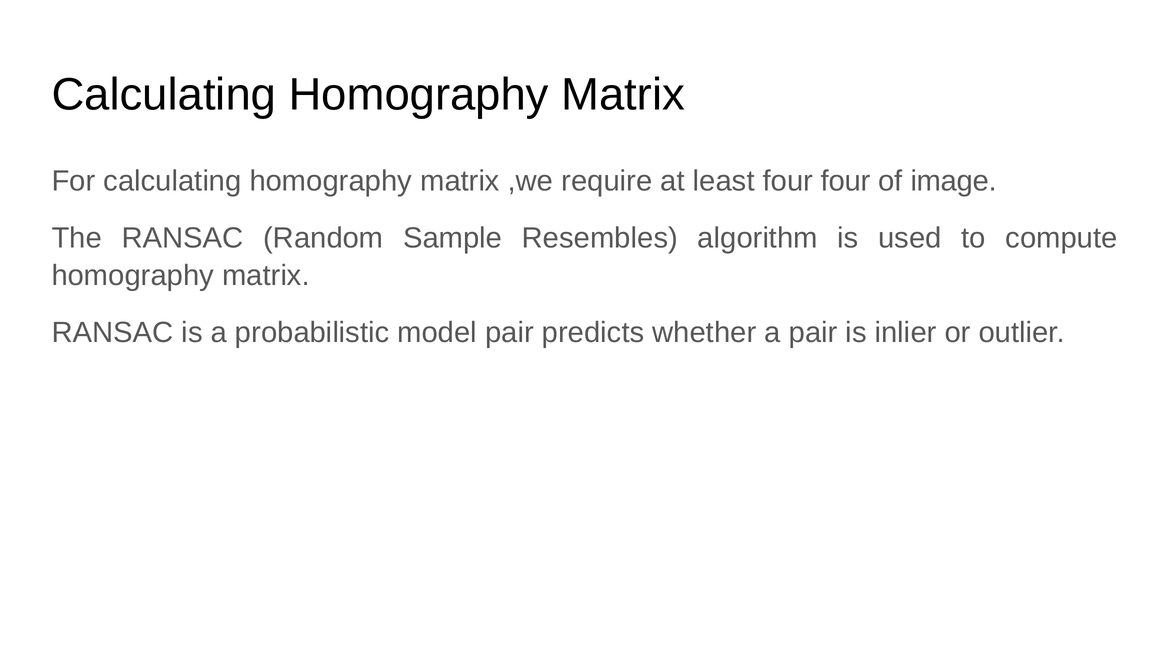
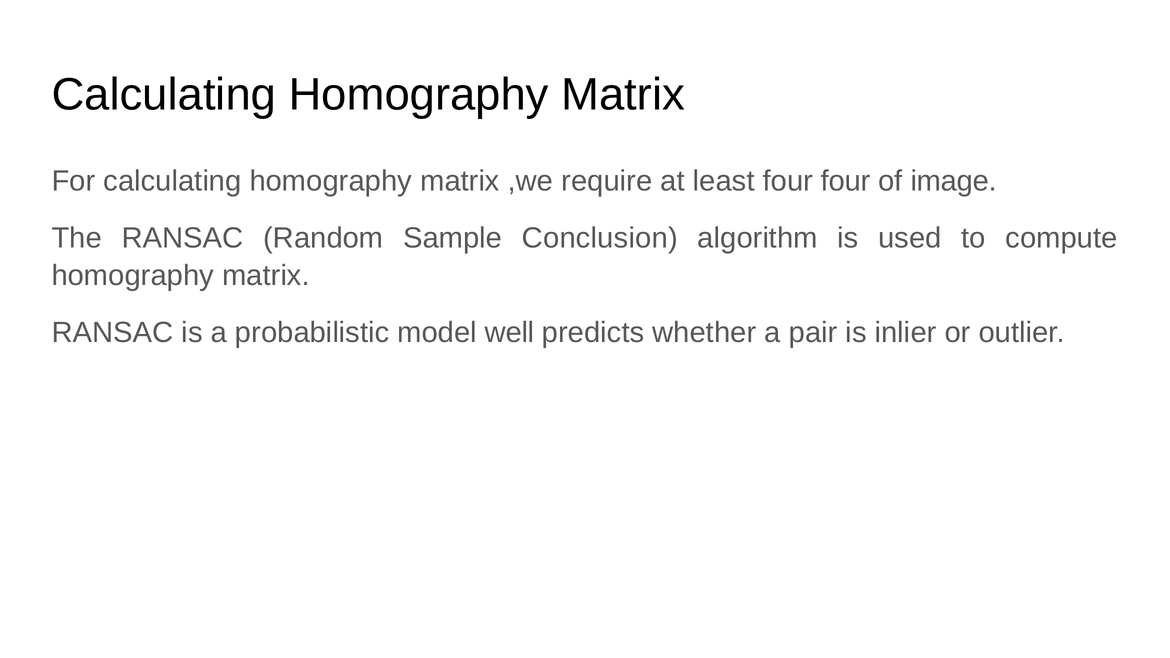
Resembles: Resembles -> Conclusion
model pair: pair -> well
